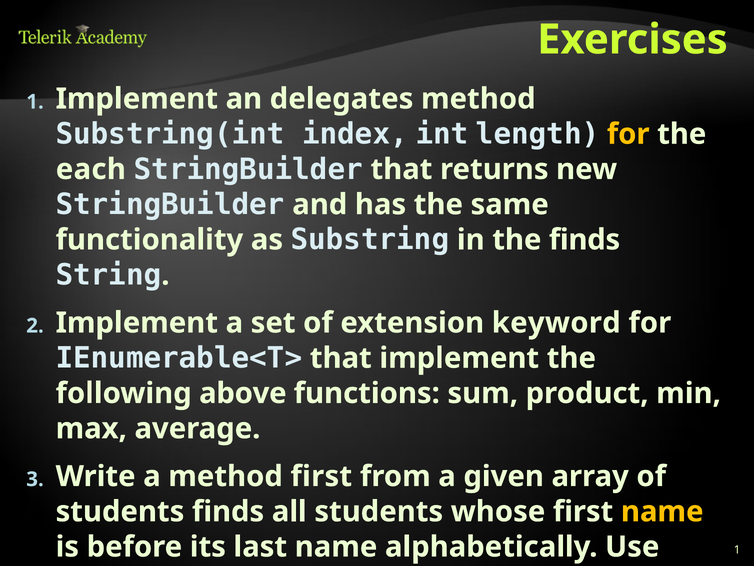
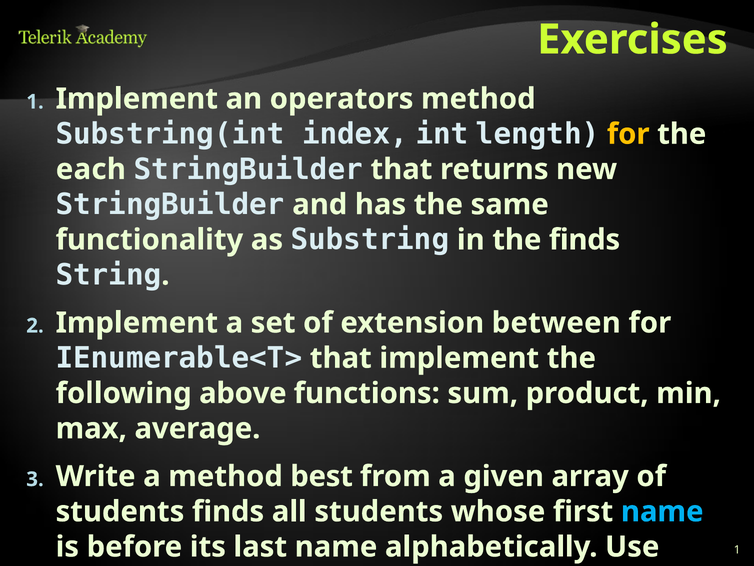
an delegates: delegates -> operators
extension keyword: keyword -> between
method first: first -> best
name at (662, 511) colour: yellow -> light blue
